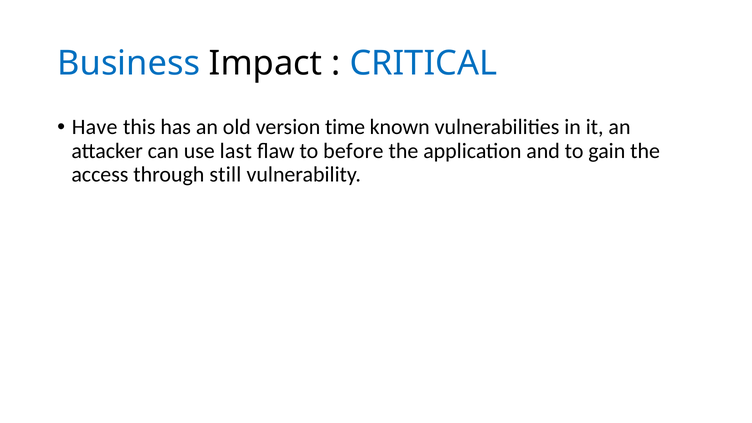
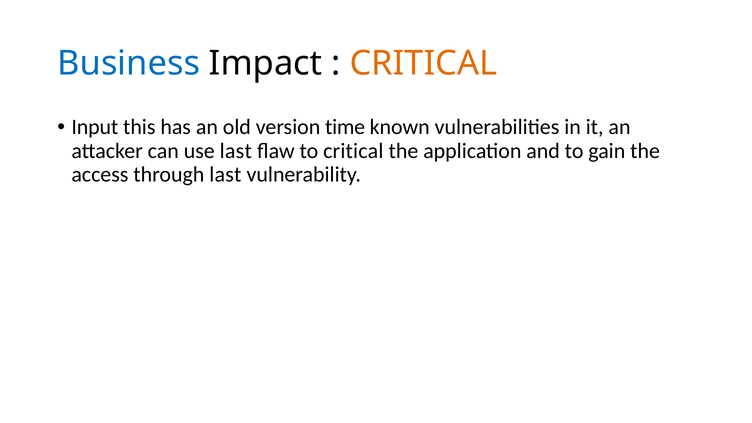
CRITICAL at (423, 63) colour: blue -> orange
Have: Have -> Input
to before: before -> critical
through still: still -> last
